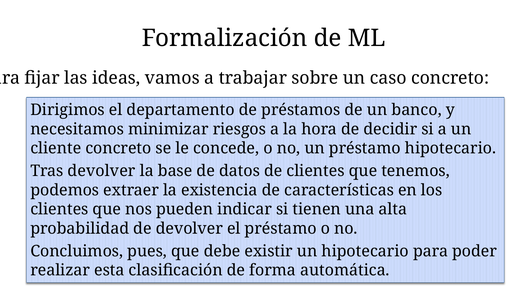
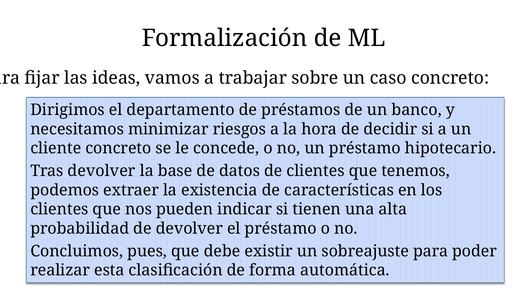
un hipotecario: hipotecario -> sobreajuste
